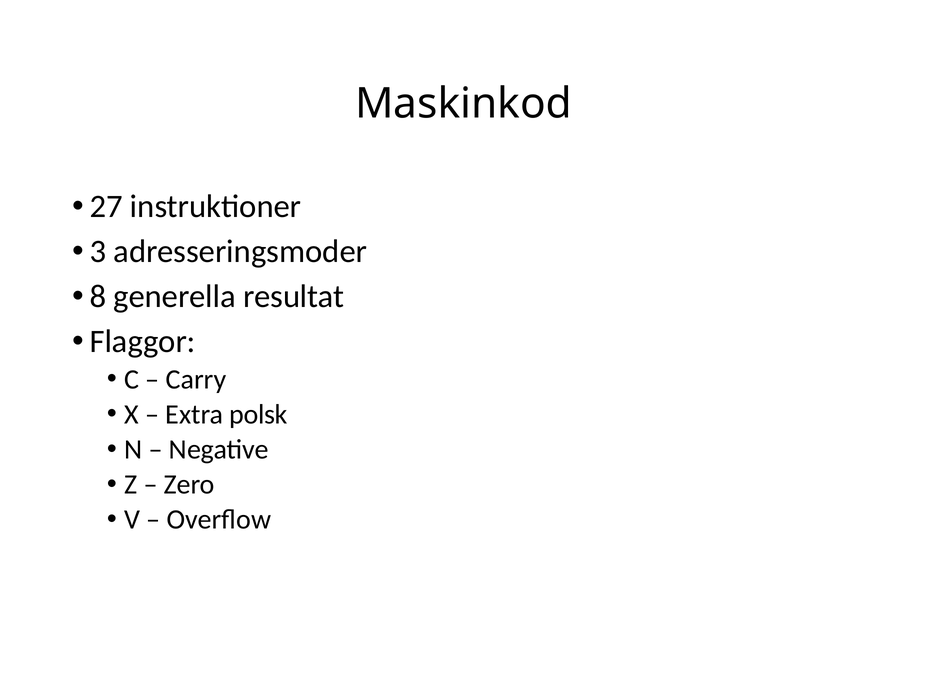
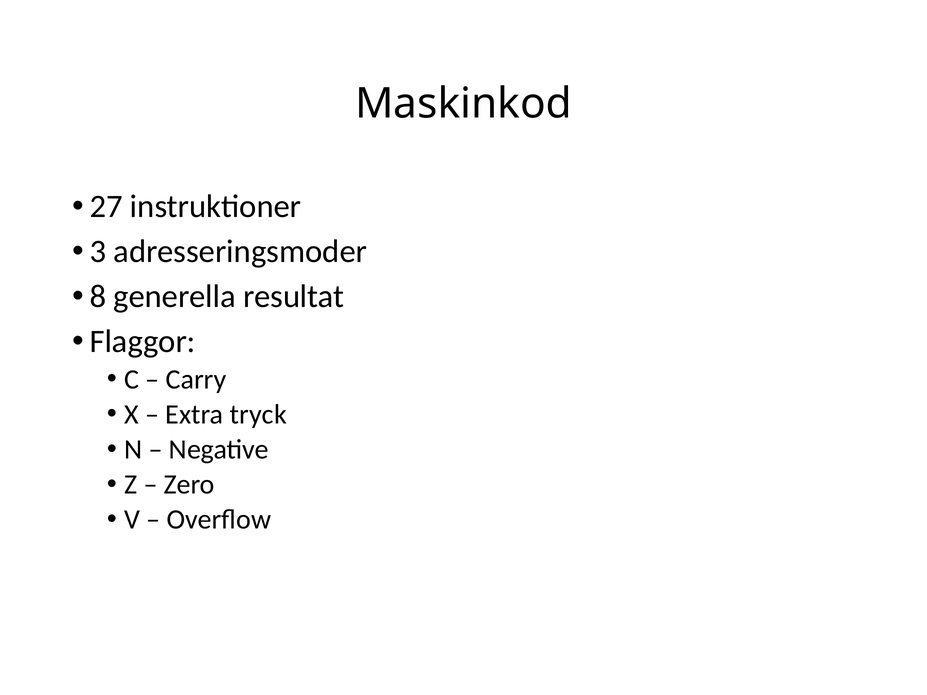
polsk: polsk -> tryck
